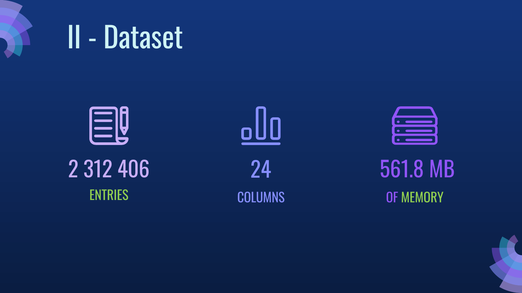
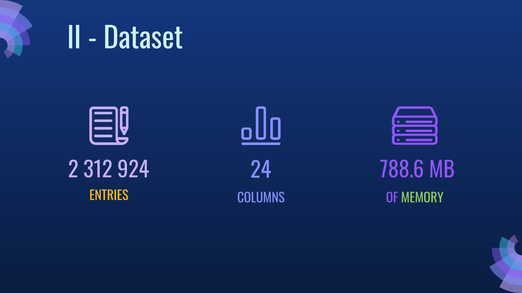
406: 406 -> 924
561.8: 561.8 -> 788.6
ENTRIES colour: light green -> yellow
